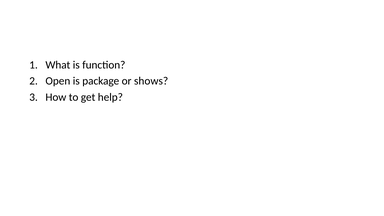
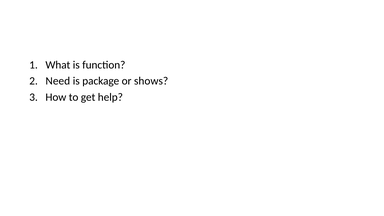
Open: Open -> Need
